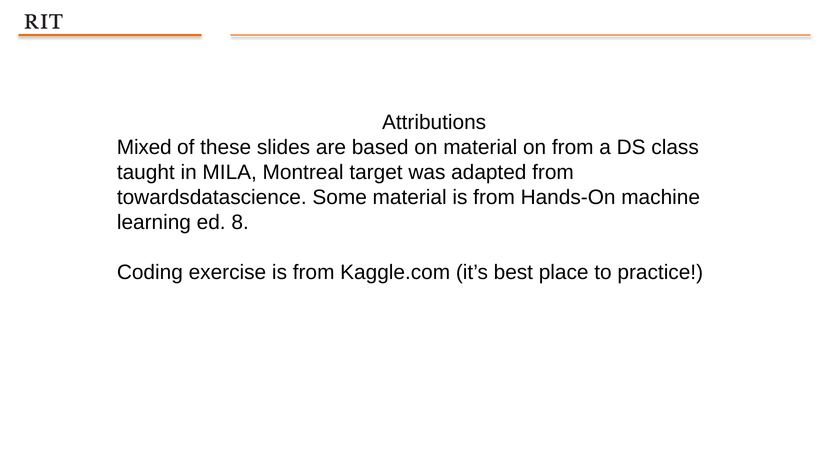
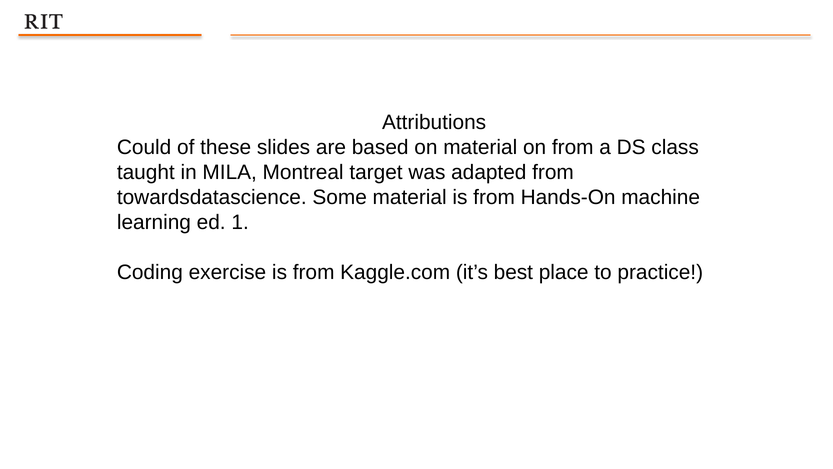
Mixed: Mixed -> Could
8: 8 -> 1
